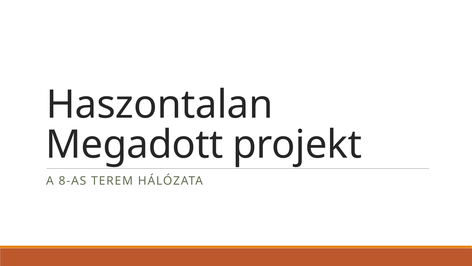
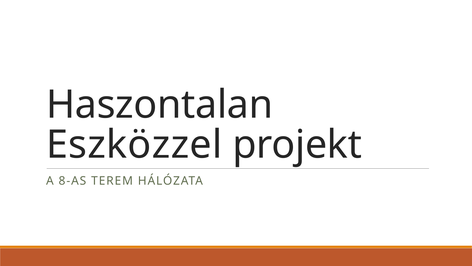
Megadott: Megadott -> Eszközzel
